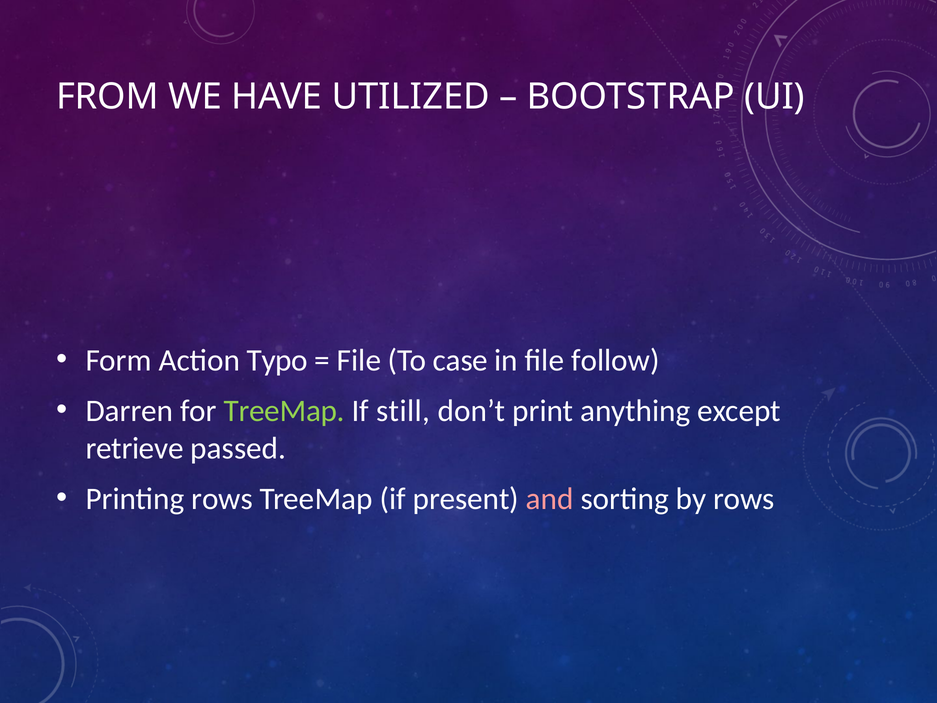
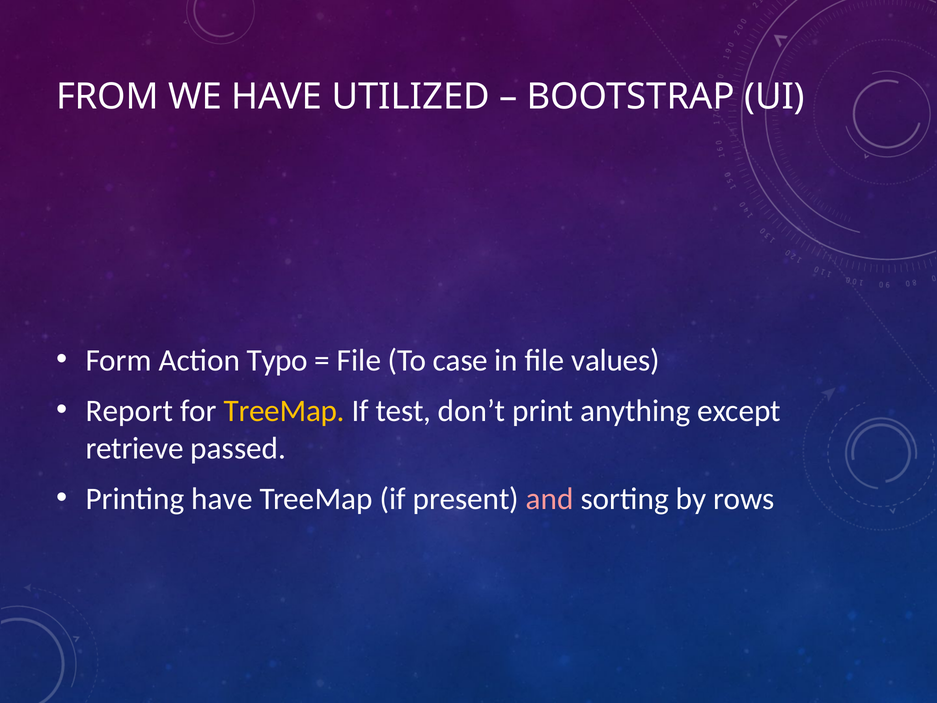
follow: follow -> values
Darren: Darren -> Report
TreeMap at (284, 411) colour: light green -> yellow
still: still -> test
Printing rows: rows -> have
